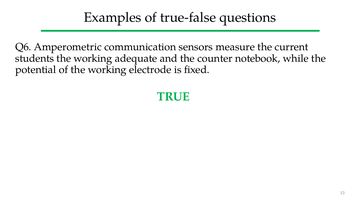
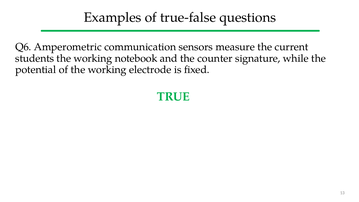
adequate: adequate -> notebook
notebook: notebook -> signature
